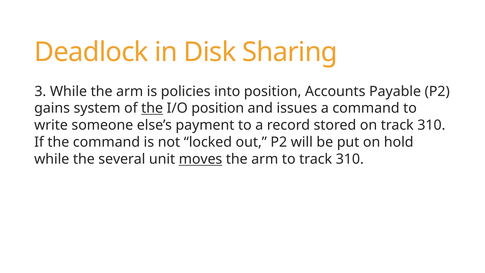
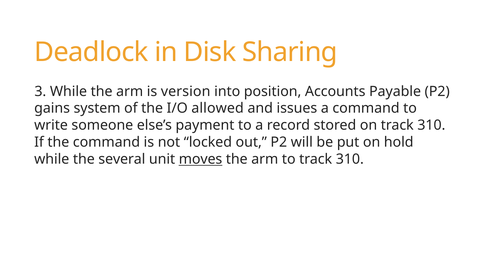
policies: policies -> version
the at (152, 108) underline: present -> none
I/O position: position -> allowed
